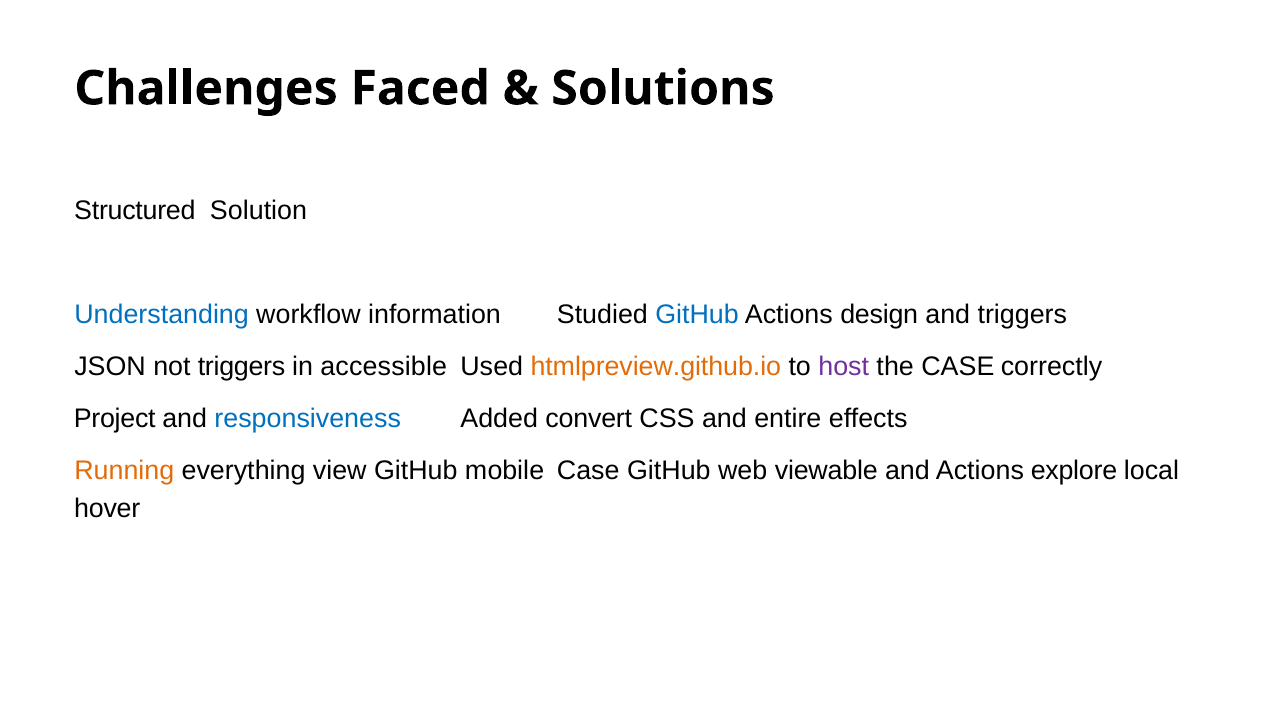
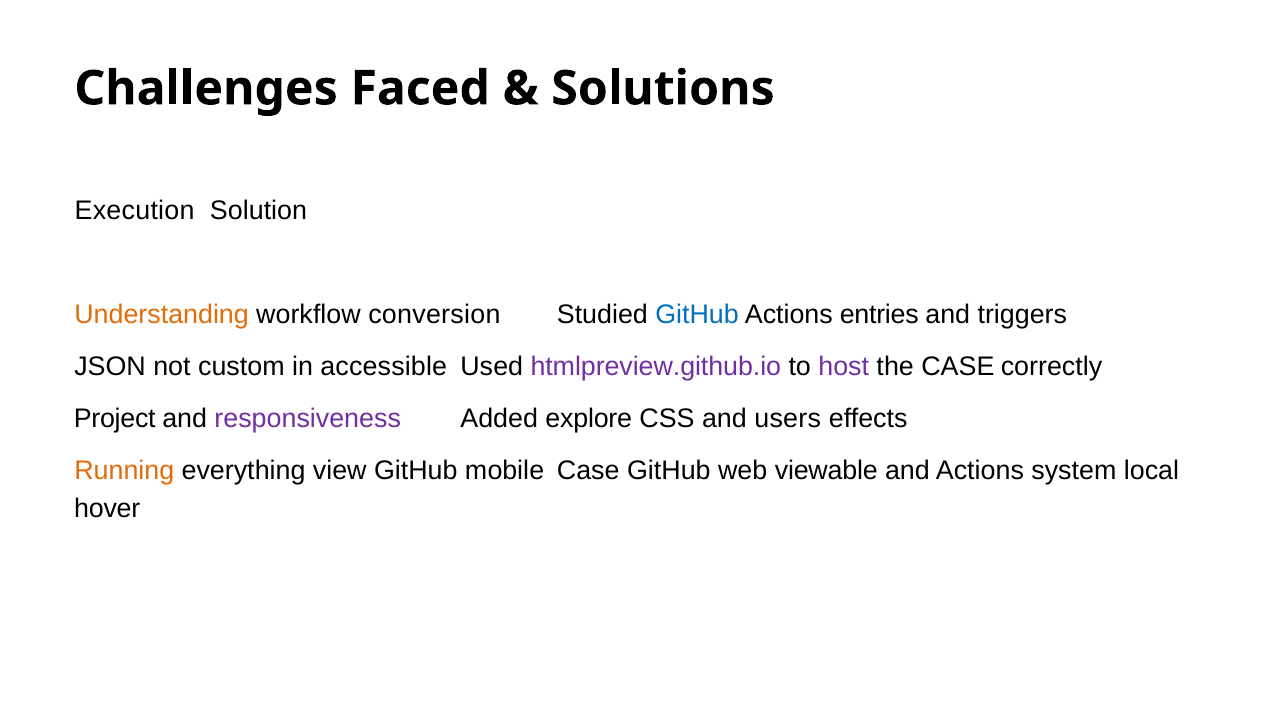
Structured: Structured -> Execution
Understanding colour: blue -> orange
information: information -> conversion
design: design -> entries
not triggers: triggers -> custom
htmlpreview.github.io colour: orange -> purple
responsiveness colour: blue -> purple
convert: convert -> explore
entire: entire -> users
explore: explore -> system
